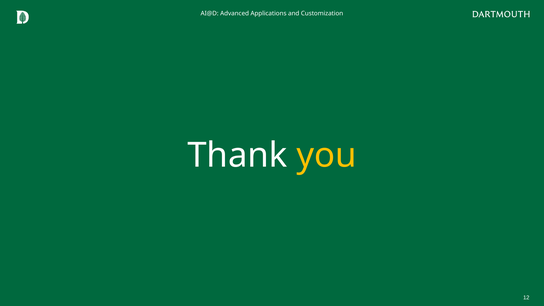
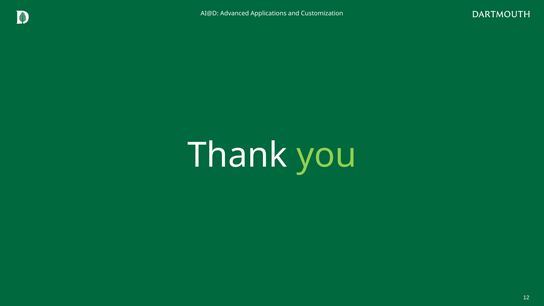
you colour: yellow -> light green
